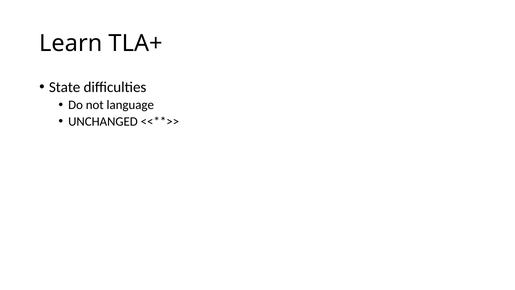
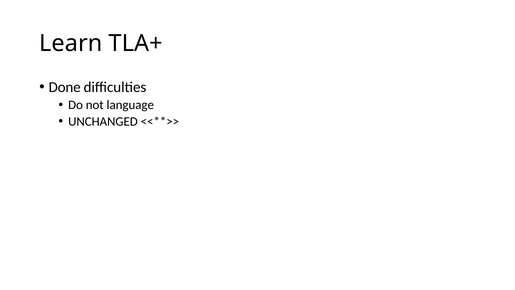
State: State -> Done
